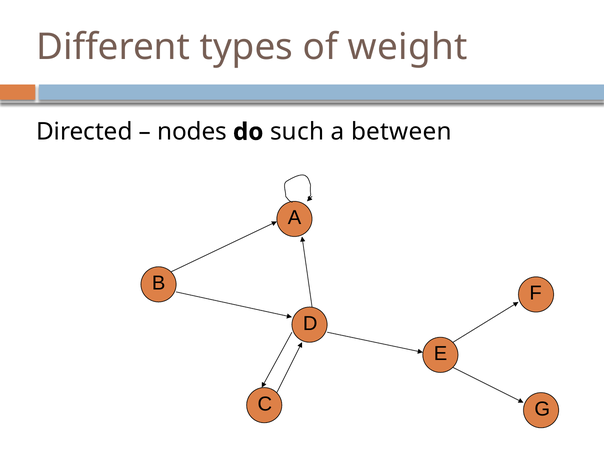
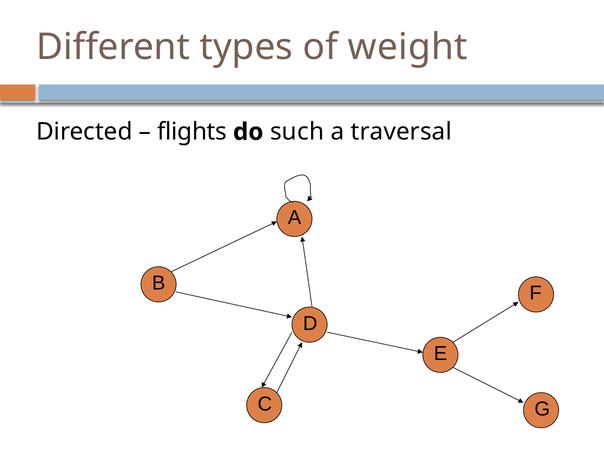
nodes: nodes -> flights
between: between -> traversal
